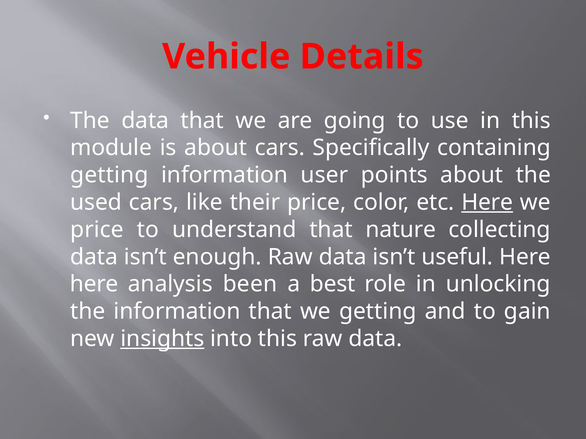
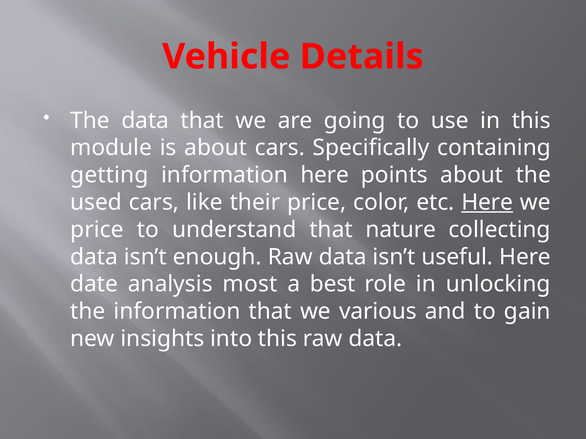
information user: user -> here
here at (94, 284): here -> date
been: been -> most
we getting: getting -> various
insights underline: present -> none
